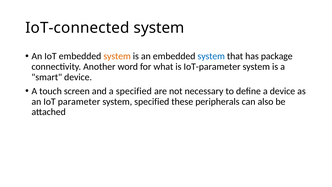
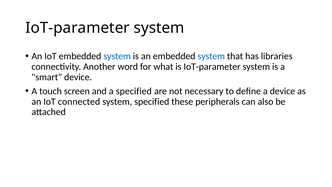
IoT-connected at (77, 28): IoT-connected -> IoT-parameter
system at (117, 56) colour: orange -> blue
package: package -> libraries
parameter: parameter -> connected
